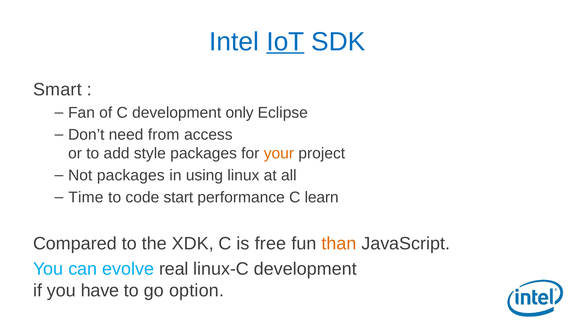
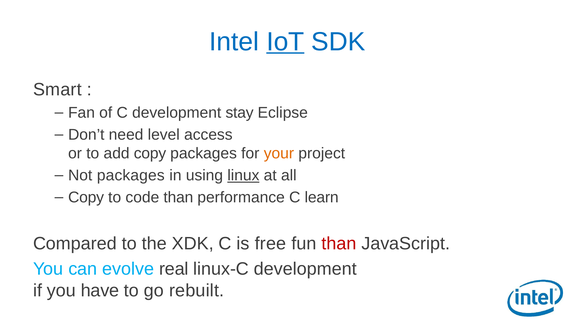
only: only -> stay
from: from -> level
add style: style -> copy
linux underline: none -> present
Time at (86, 198): Time -> Copy
code start: start -> than
than at (339, 244) colour: orange -> red
option: option -> rebuilt
